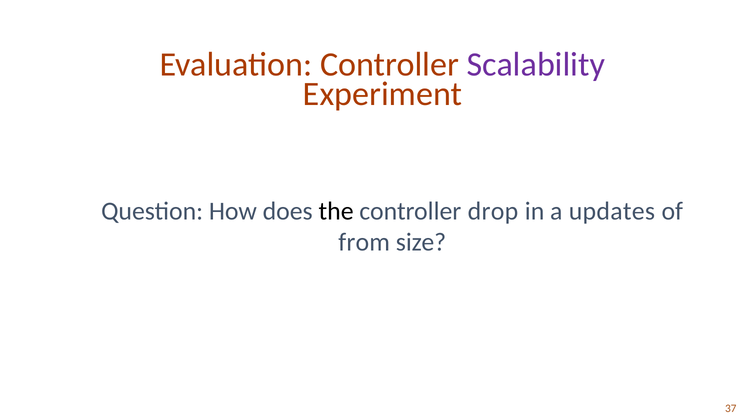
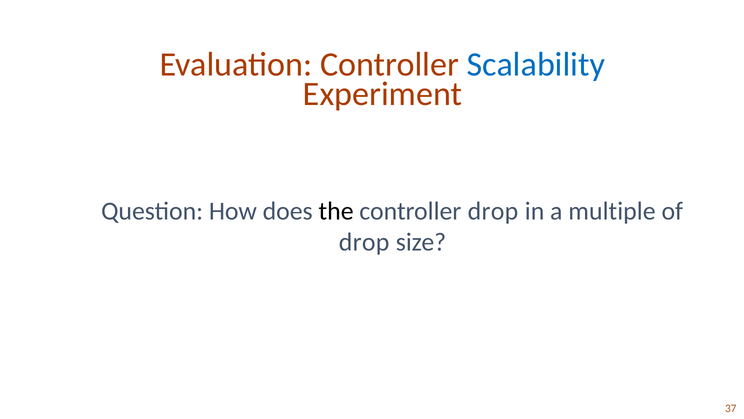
Scalability colour: purple -> blue
updates: updates -> multiple
from at (364, 242): from -> drop
